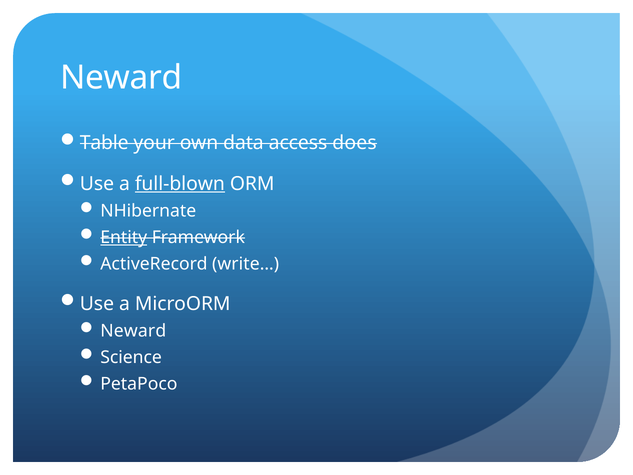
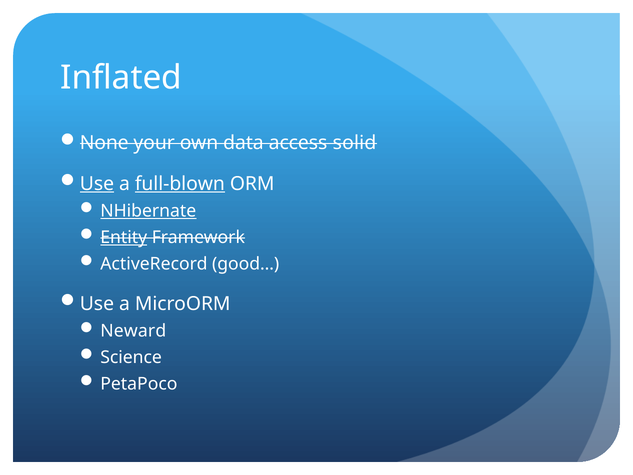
Neward at (121, 78): Neward -> Inflated
Table: Table -> None
does: does -> solid
Use at (97, 184) underline: none -> present
NHibernate underline: none -> present
write…: write… -> good…
